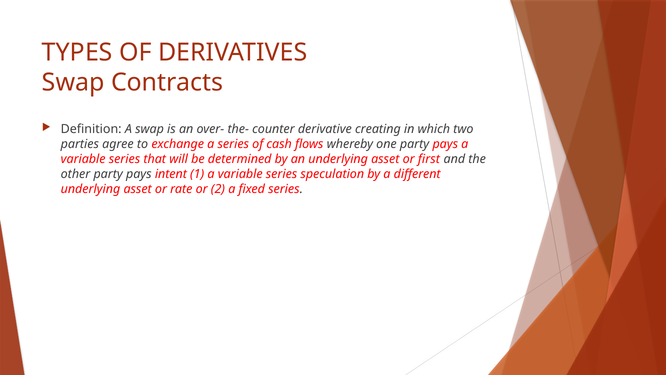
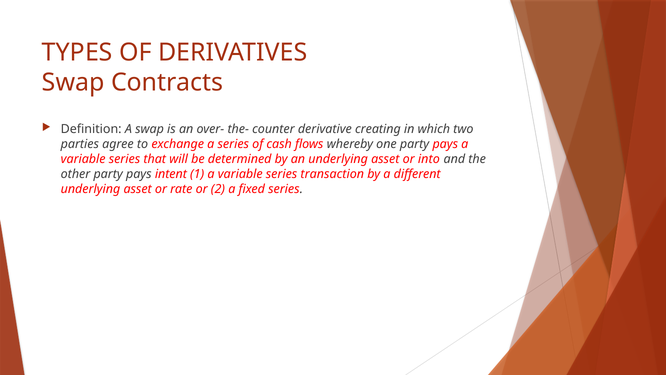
first: first -> into
speculation: speculation -> transaction
